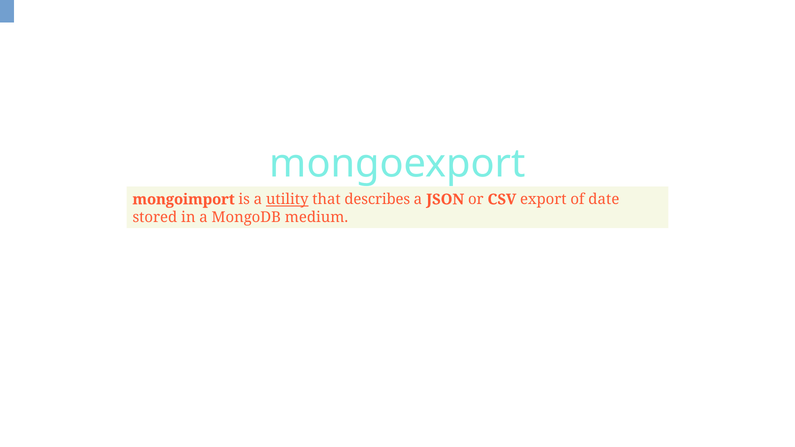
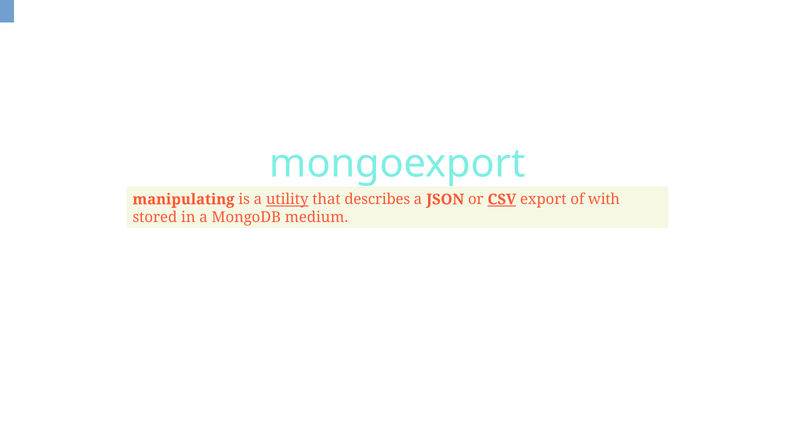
mongoimport: mongoimport -> manipulating
CSV underline: none -> present
date: date -> with
